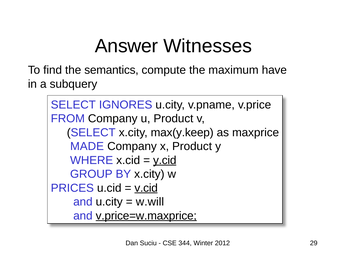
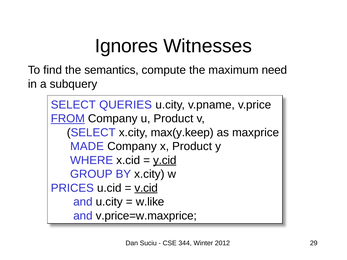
Answer: Answer -> Ignores
have: have -> need
IGNORES: IGNORES -> QUERIES
FROM underline: none -> present
w.will: w.will -> w.like
v.price=w.maxprice underline: present -> none
